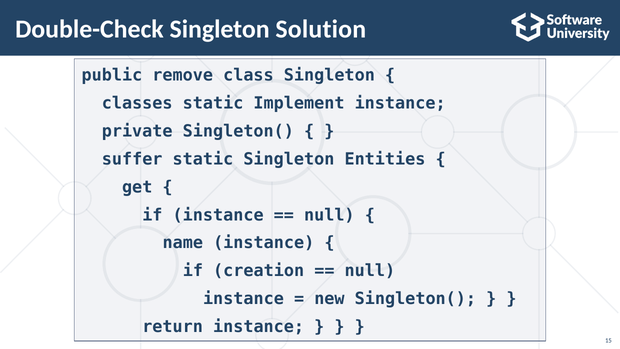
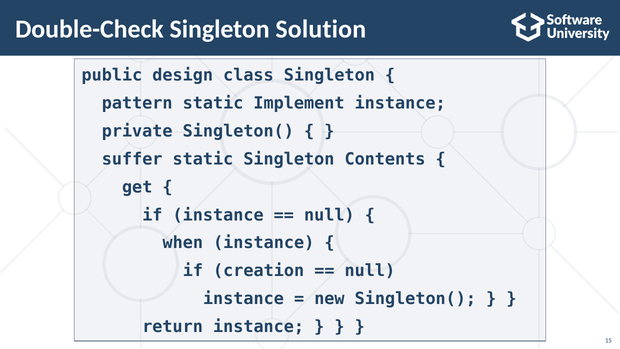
remove: remove -> design
classes: classes -> pattern
Entities: Entities -> Contents
name: name -> when
